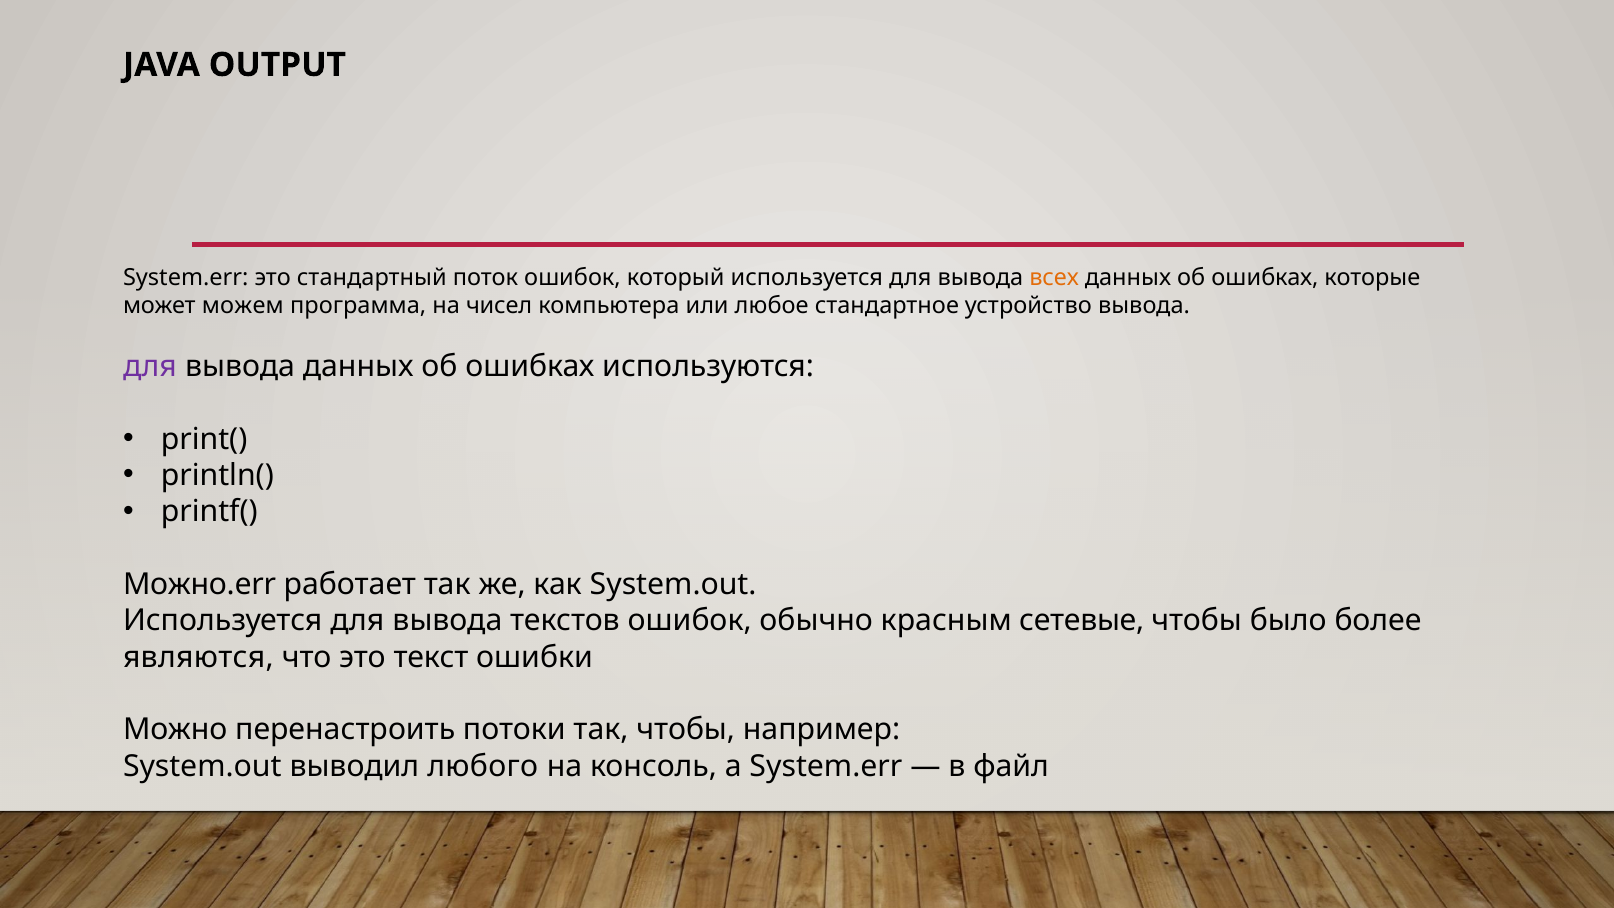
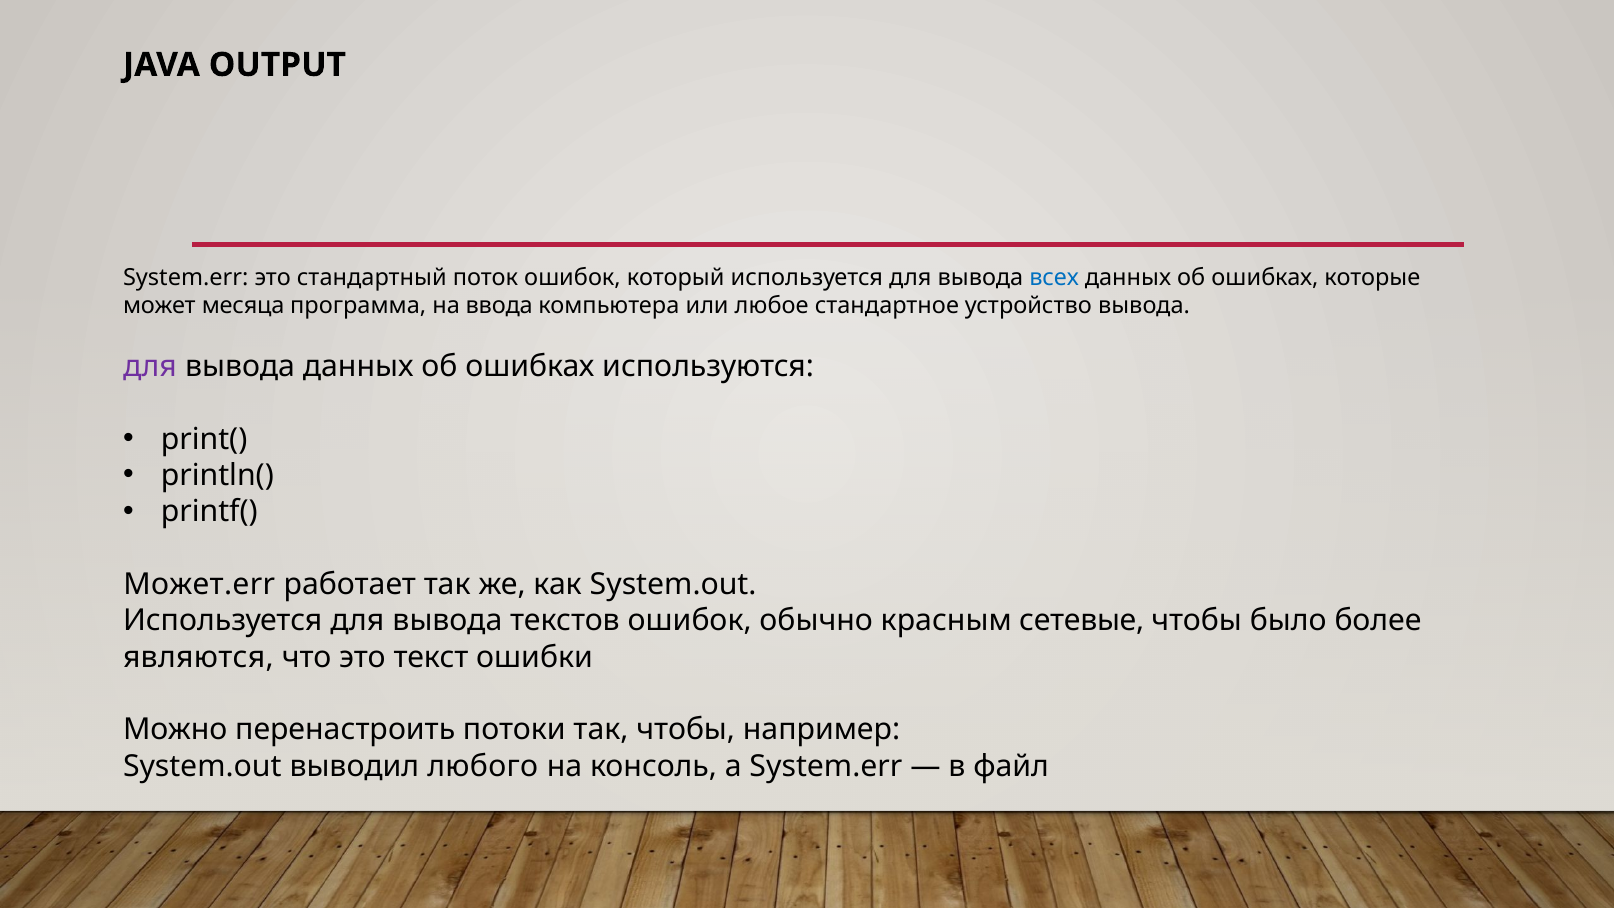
всех colour: orange -> blue
можем: можем -> месяца
чисел: чисел -> ввода
Можно.err: Можно.err -> Может.err
